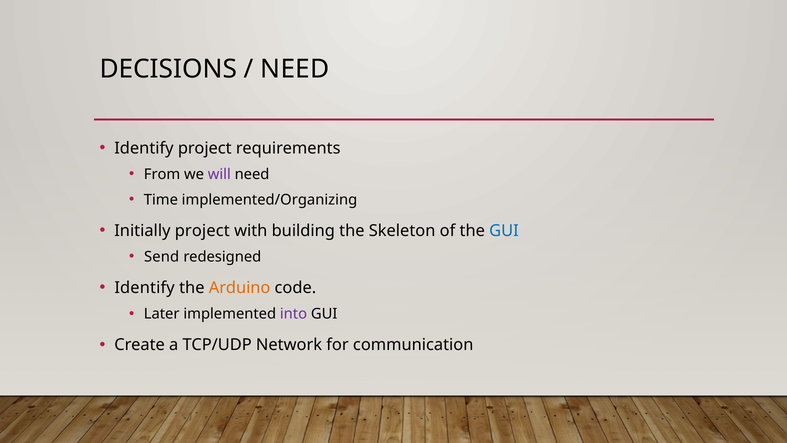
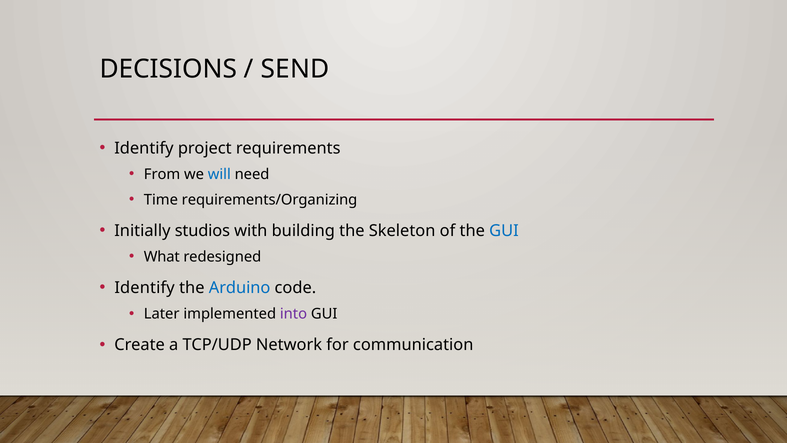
NEED at (295, 69): NEED -> SEND
will colour: purple -> blue
implemented/Organizing: implemented/Organizing -> requirements/Organizing
Initially project: project -> studios
Send: Send -> What
Arduino colour: orange -> blue
